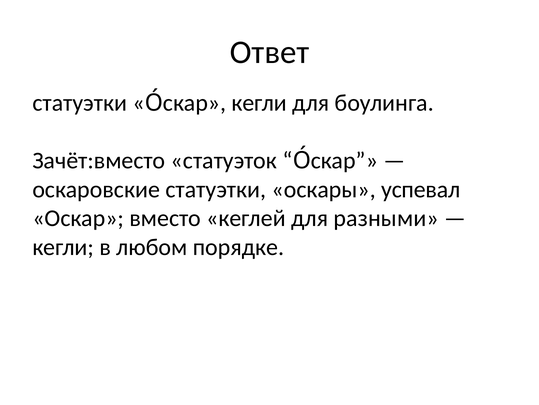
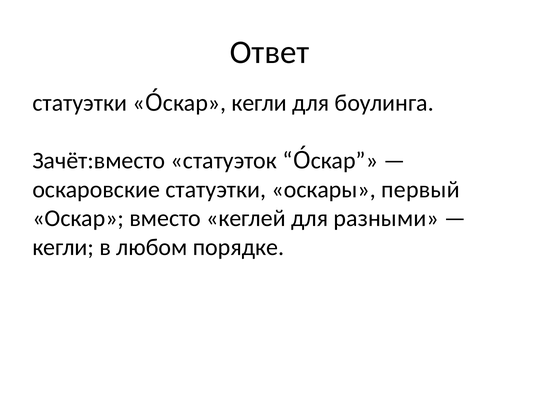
успевал: успевал -> первый
